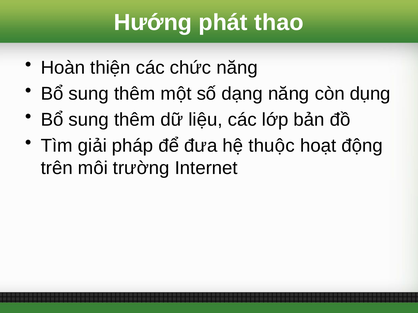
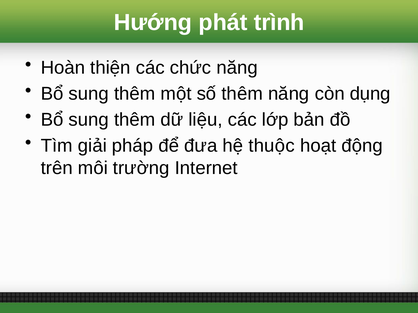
thao: thao -> trình
số dạng: dạng -> thêm
